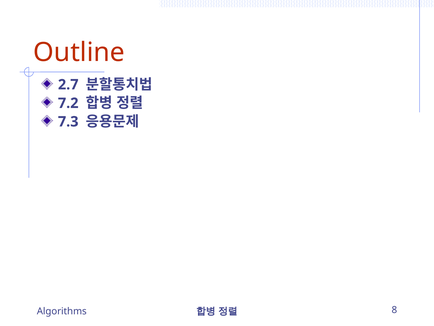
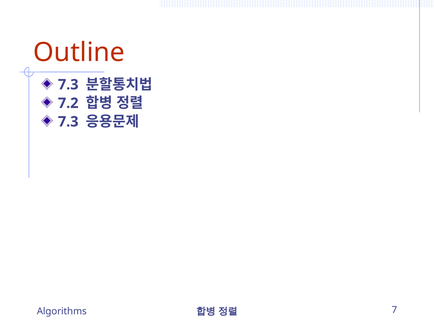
2.7 at (68, 85): 2.7 -> 7.3
8: 8 -> 7
